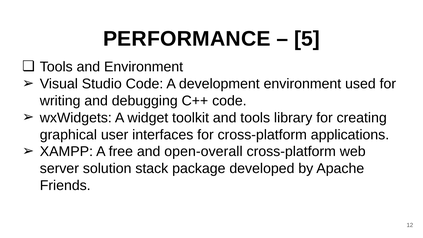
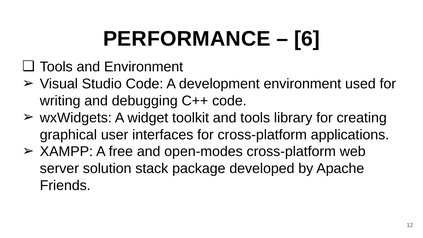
5: 5 -> 6
open-overall: open-overall -> open-modes
